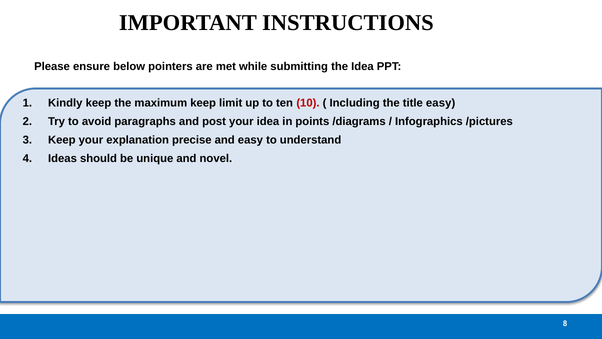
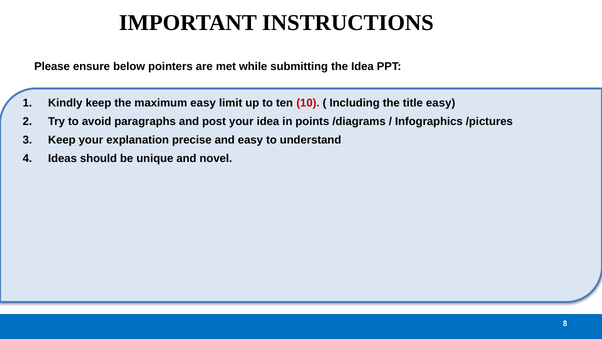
maximum keep: keep -> easy
